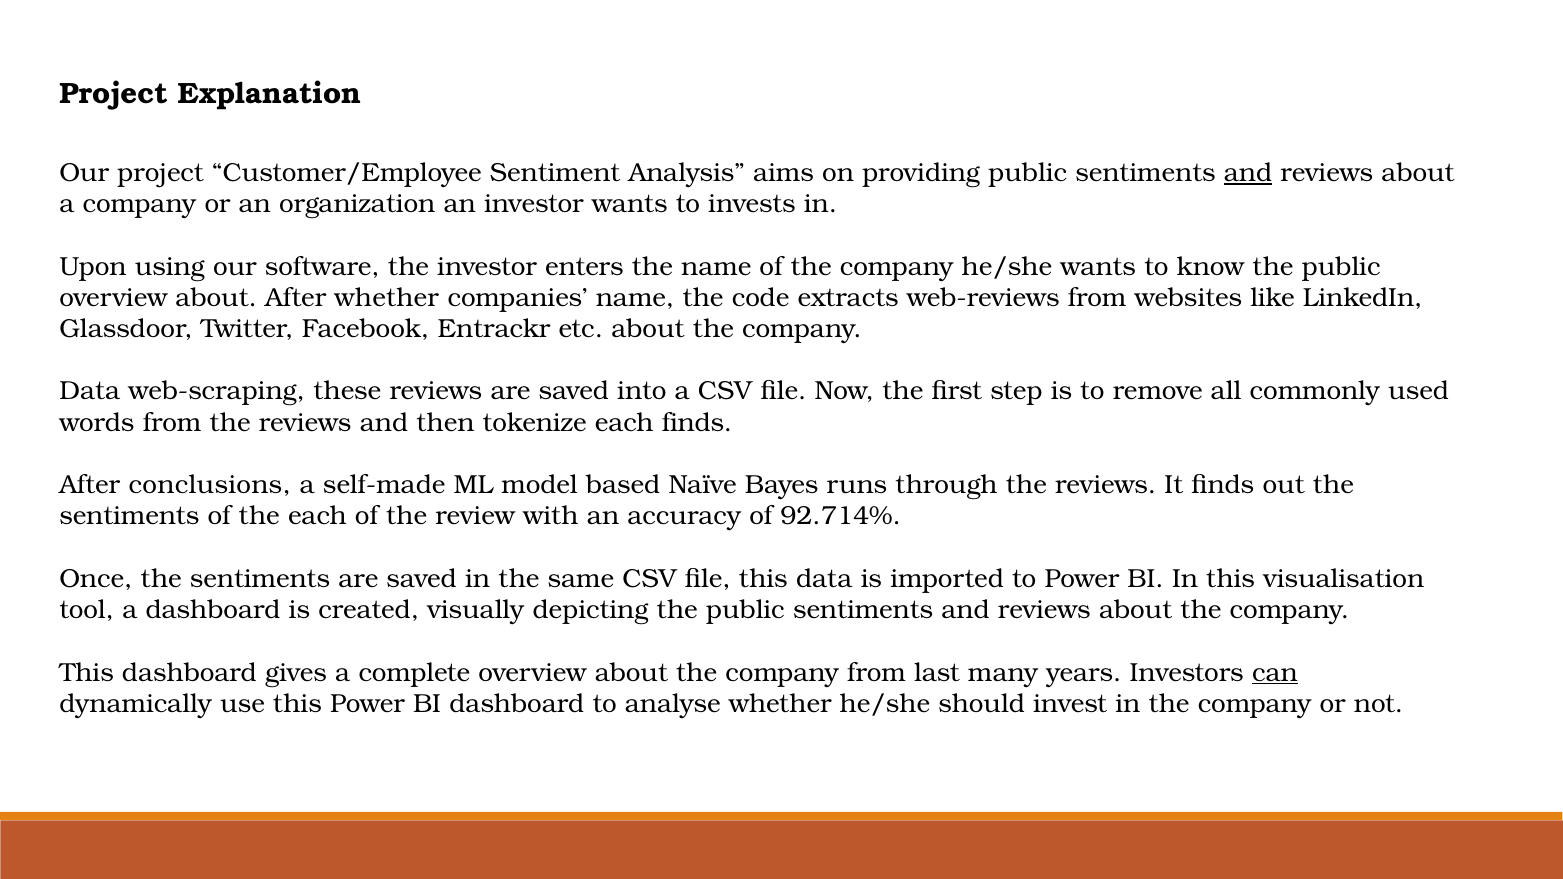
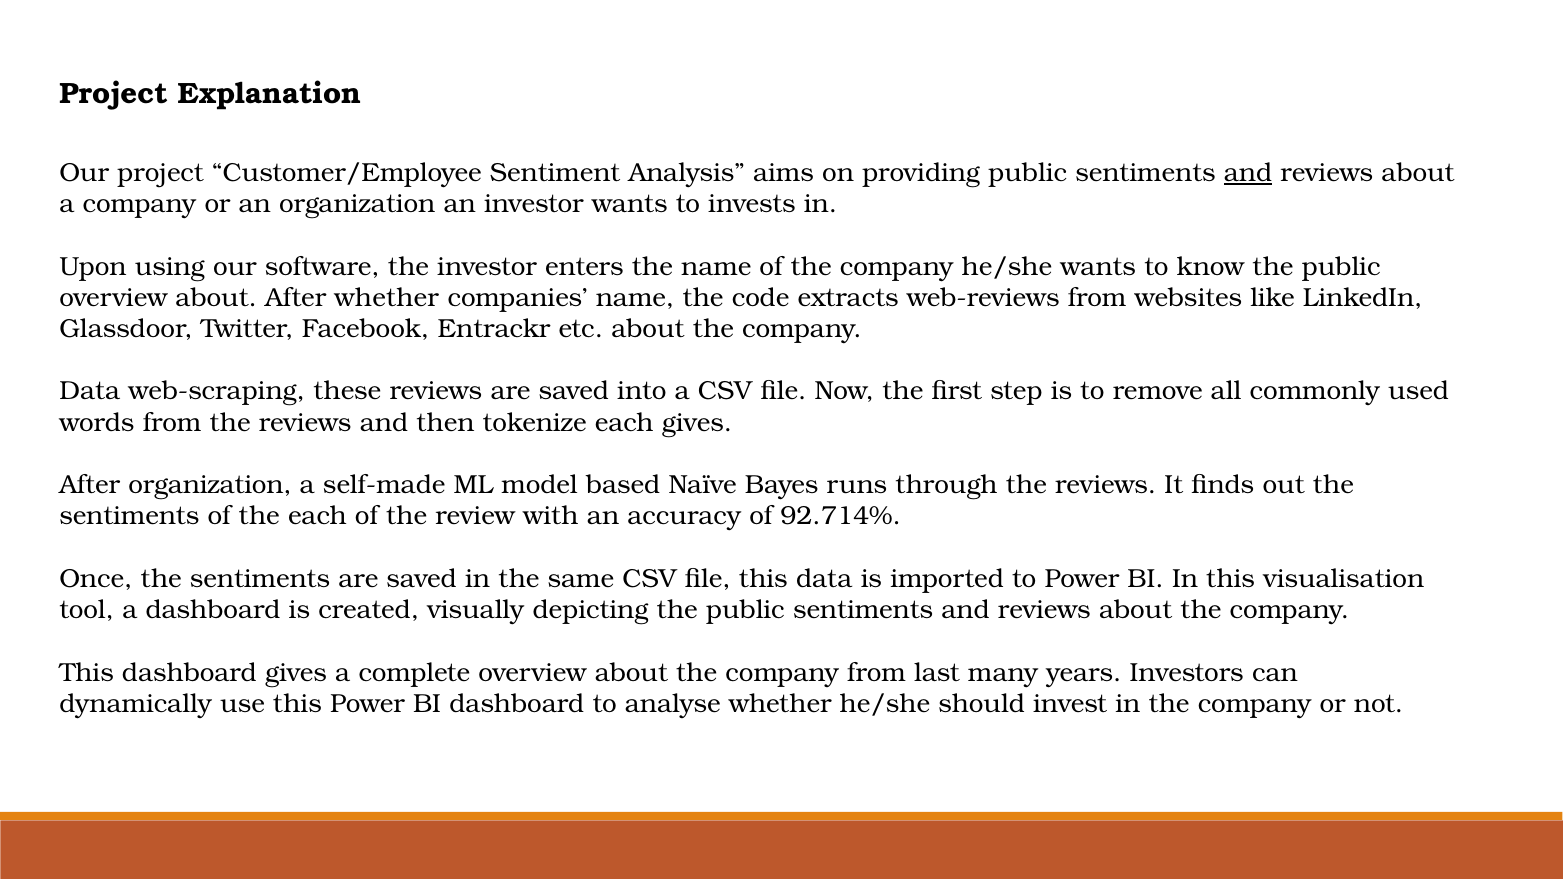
each finds: finds -> gives
After conclusions: conclusions -> organization
can underline: present -> none
